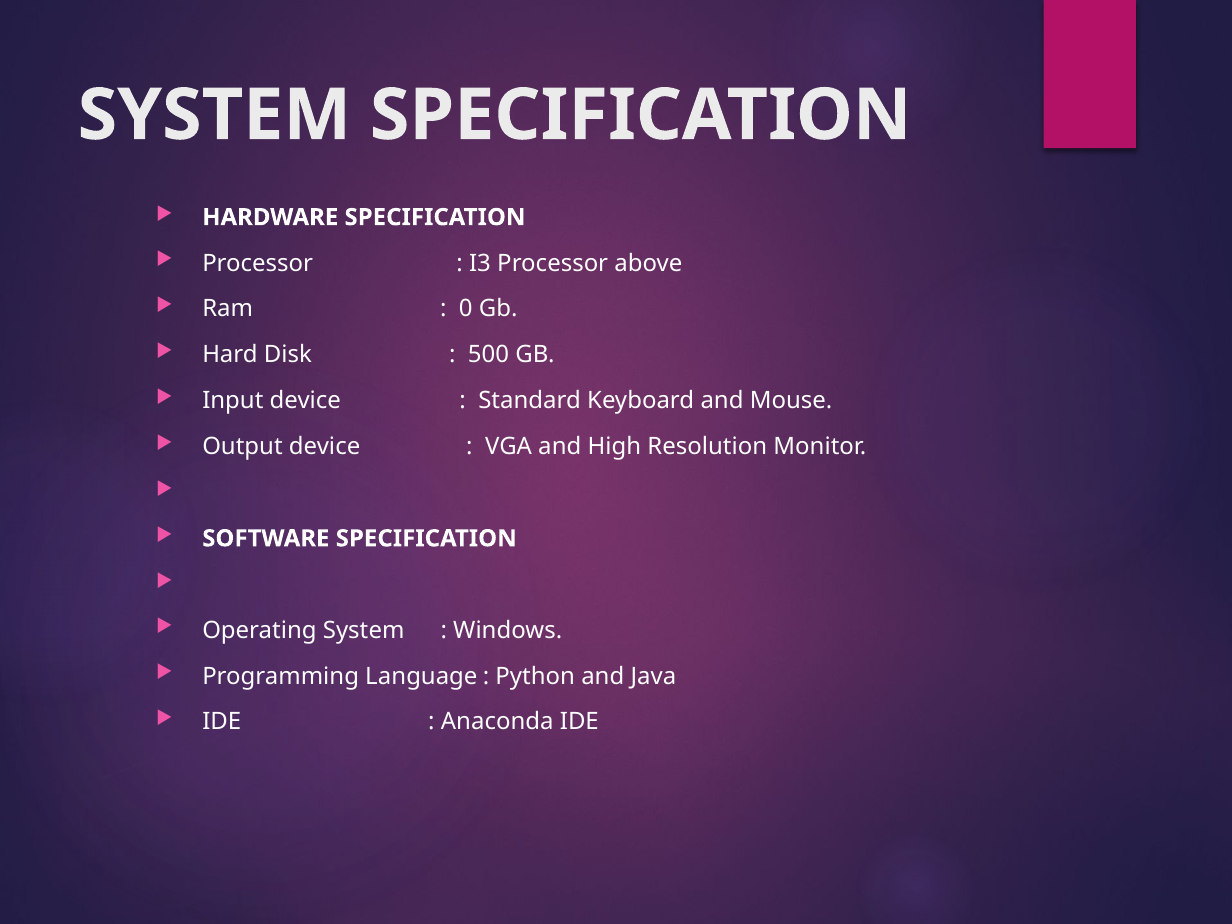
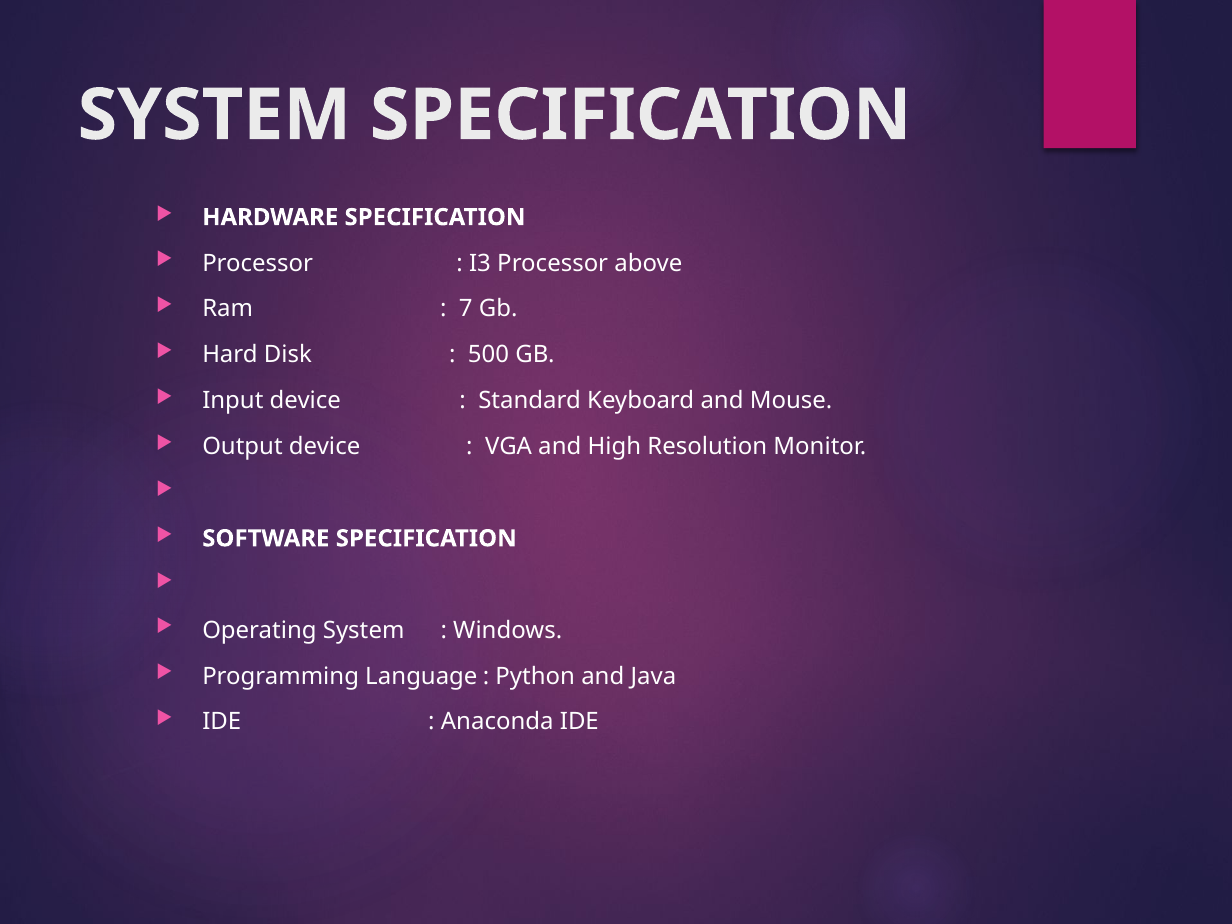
0: 0 -> 7
